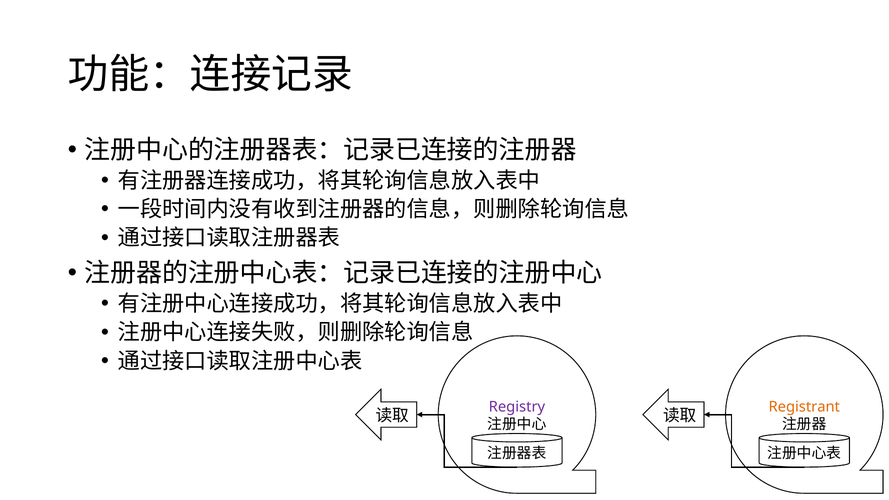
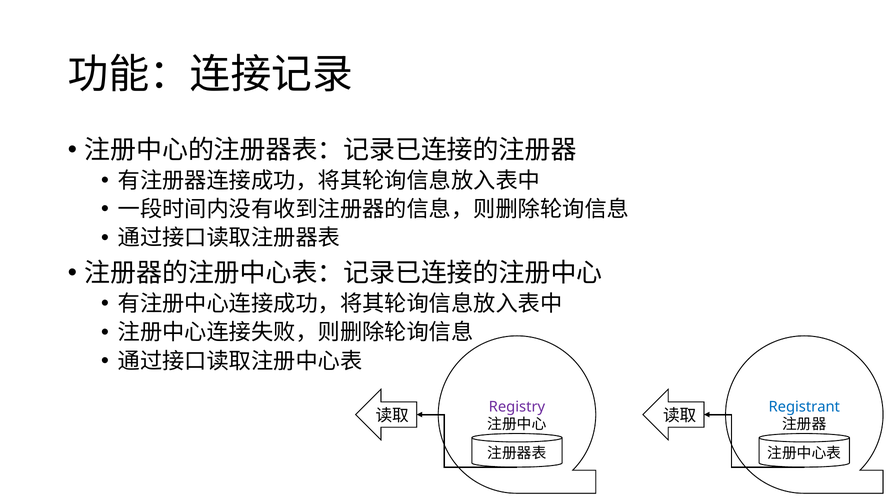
Registrant colour: orange -> blue
